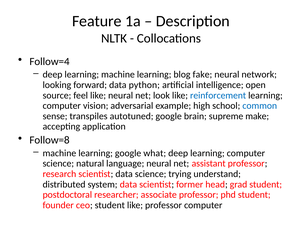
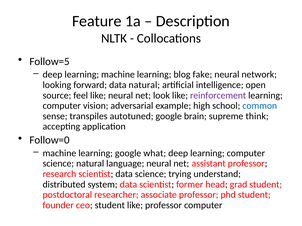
Follow=4: Follow=4 -> Follow=5
data python: python -> natural
reinforcement colour: blue -> purple
make: make -> think
Follow=8: Follow=8 -> Follow=0
